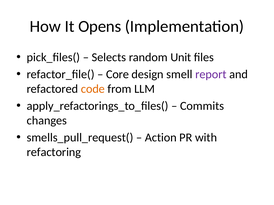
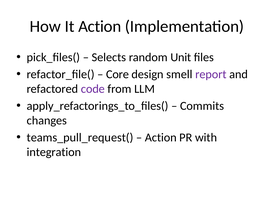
It Opens: Opens -> Action
code colour: orange -> purple
smells_pull_request(: smells_pull_request( -> teams_pull_request(
refactoring: refactoring -> integration
